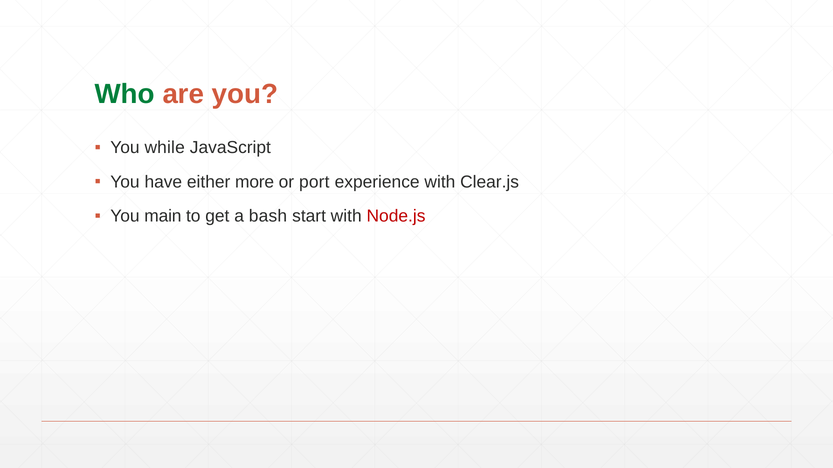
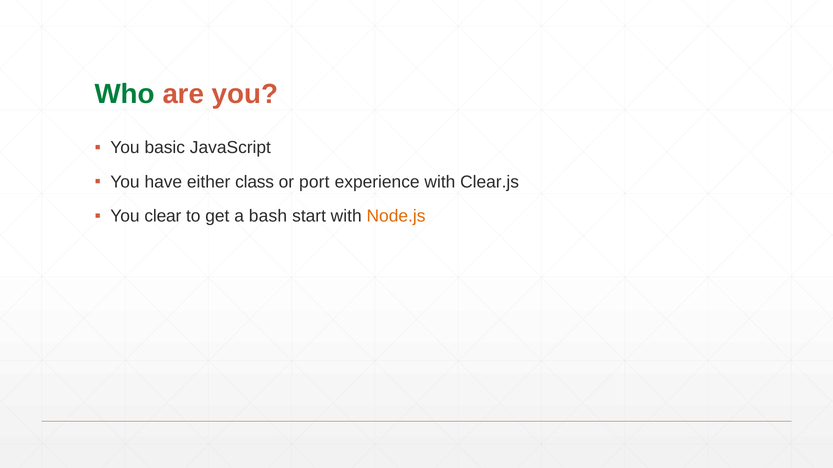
while: while -> basic
more: more -> class
main: main -> clear
Node.js colour: red -> orange
